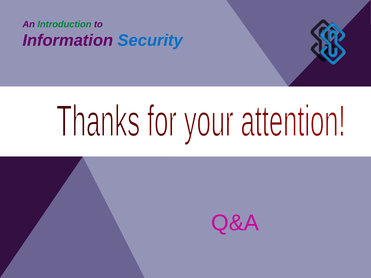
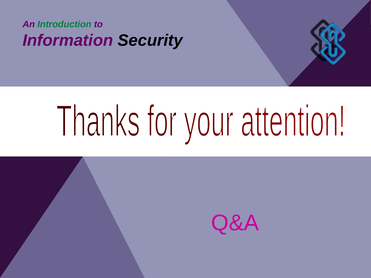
Security colour: blue -> black
